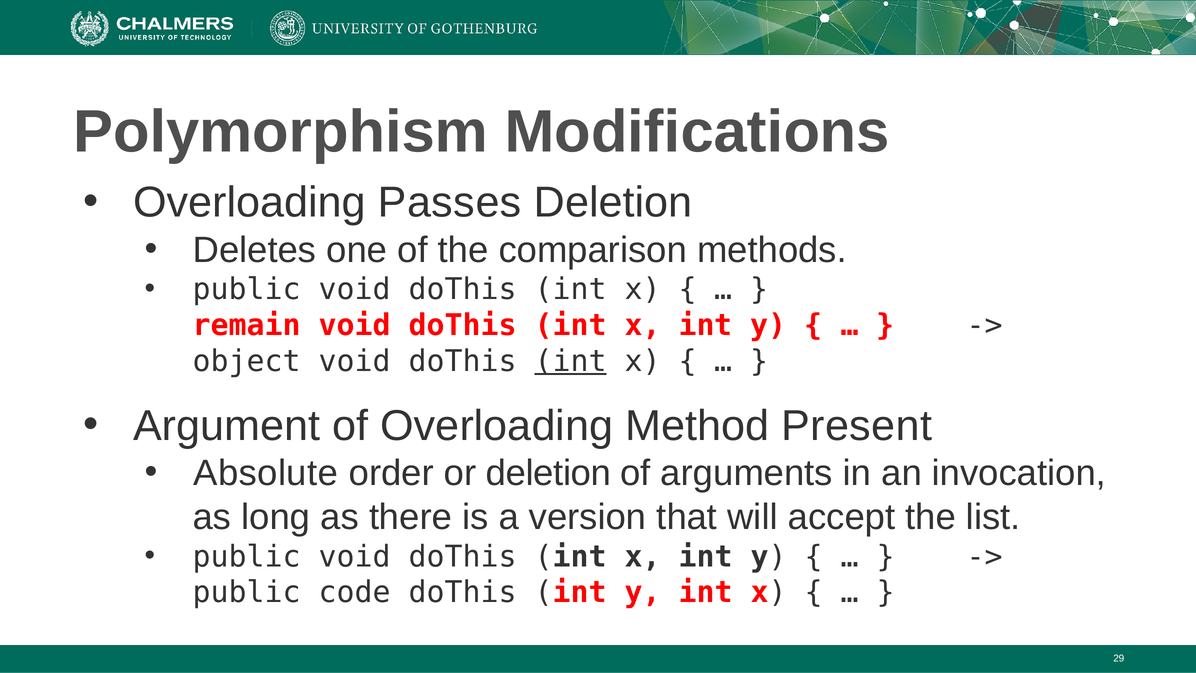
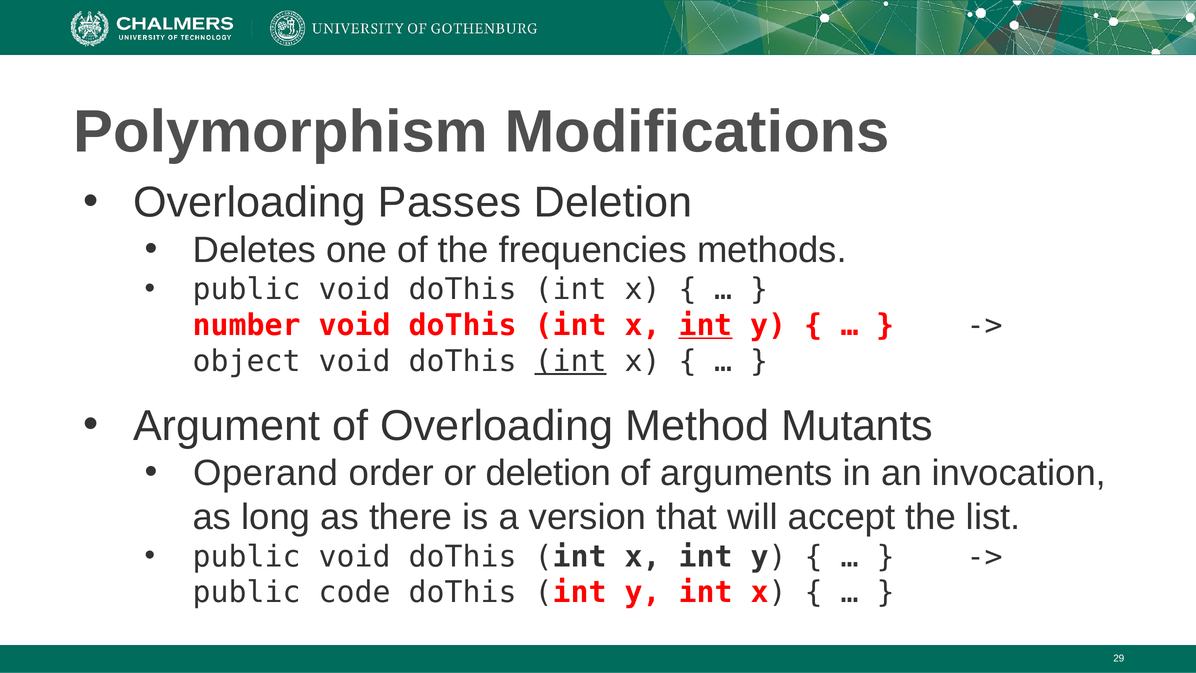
comparison: comparison -> frequencies
remain: remain -> number
int at (706, 325) underline: none -> present
Present: Present -> Mutants
Absolute: Absolute -> Operand
